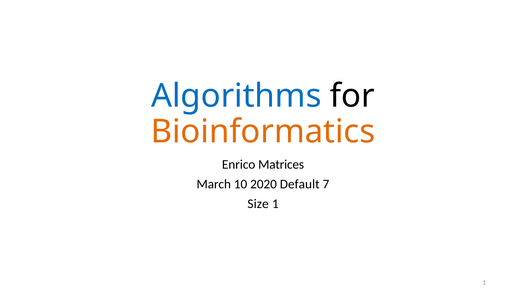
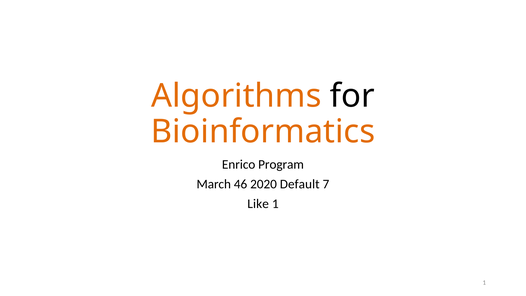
Algorithms colour: blue -> orange
Matrices: Matrices -> Program
10: 10 -> 46
Size: Size -> Like
